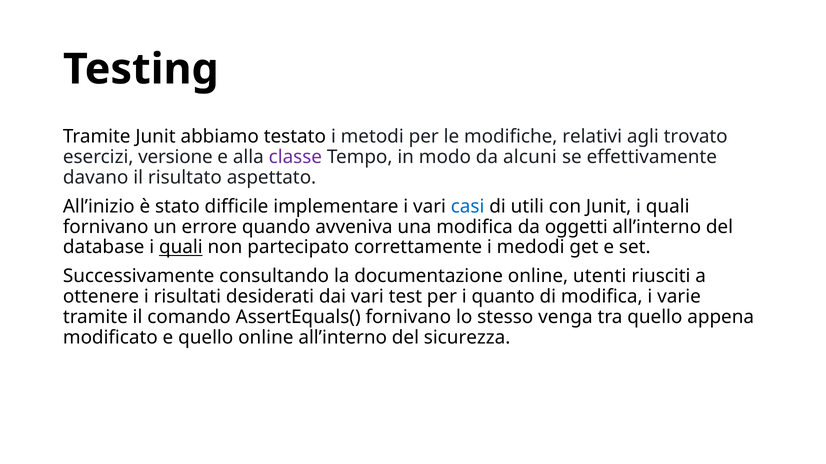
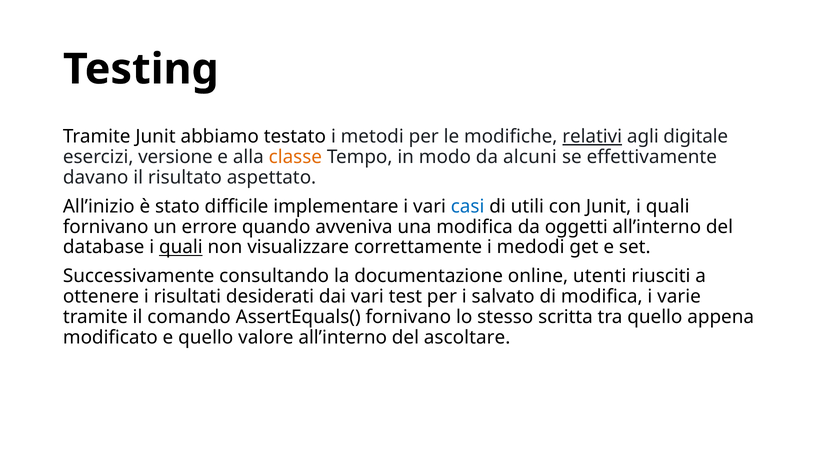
relativi underline: none -> present
trovato: trovato -> digitale
classe colour: purple -> orange
partecipato: partecipato -> visualizzare
quanto: quanto -> salvato
venga: venga -> scritta
quello online: online -> valore
sicurezza: sicurezza -> ascoltare
